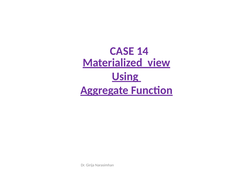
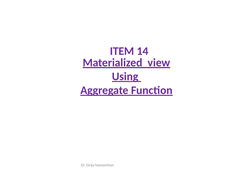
CASE: CASE -> ITEM
